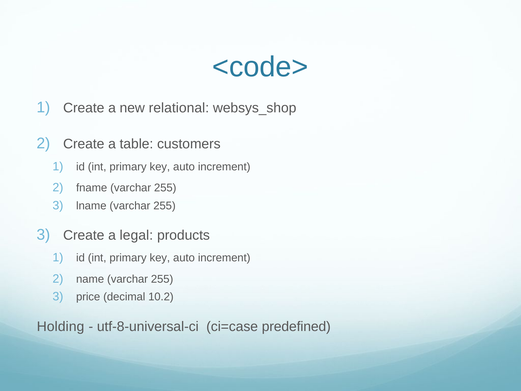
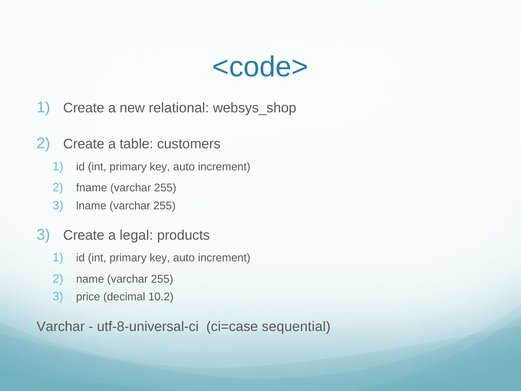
Holding at (61, 326): Holding -> Varchar
predefined: predefined -> sequential
